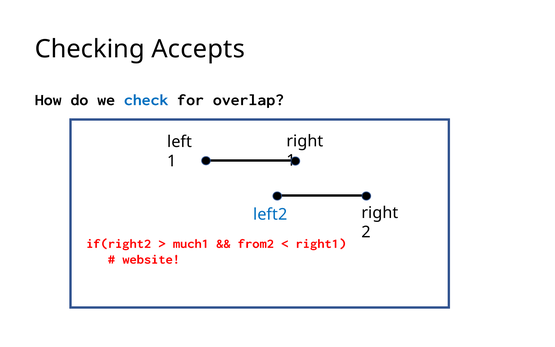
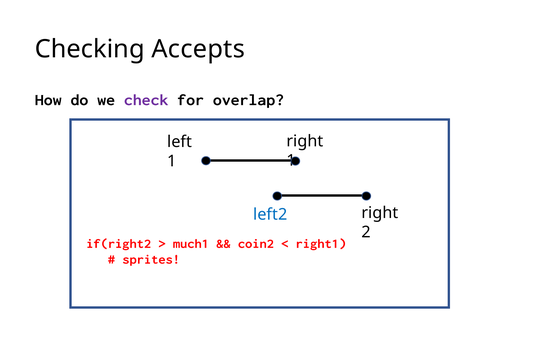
check colour: blue -> purple
from2: from2 -> coin2
website: website -> sprites
